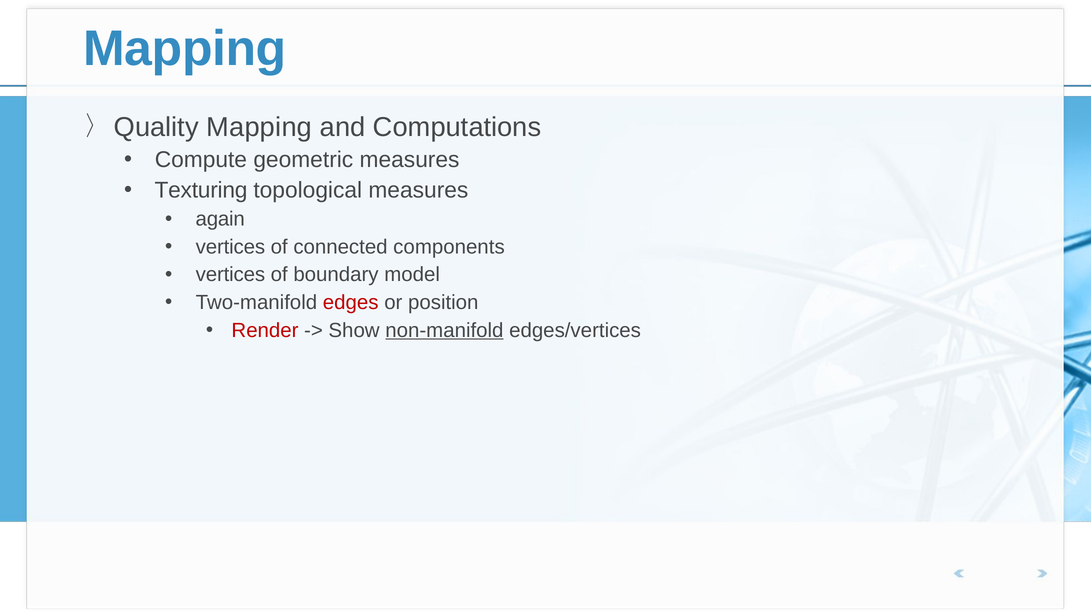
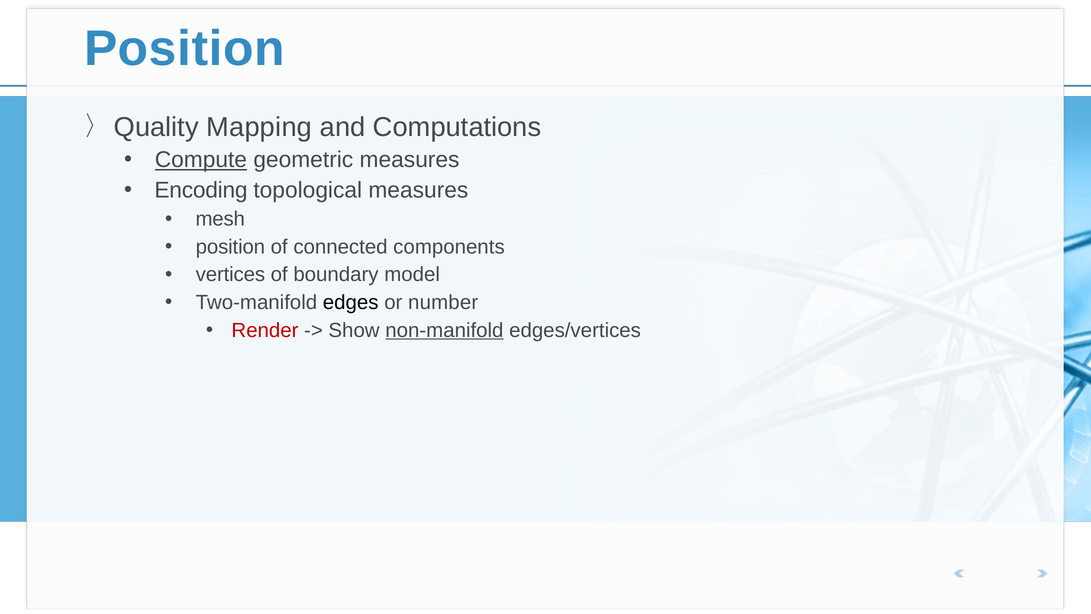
Mapping at (185, 49): Mapping -> Position
Compute underline: none -> present
Texturing: Texturing -> Encoding
again: again -> mesh
vertices at (230, 247): vertices -> position
edges colour: red -> black
position: position -> number
